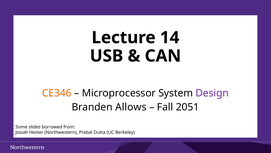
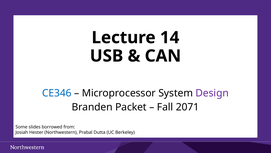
CE346 colour: orange -> blue
Allows: Allows -> Packet
2051: 2051 -> 2071
